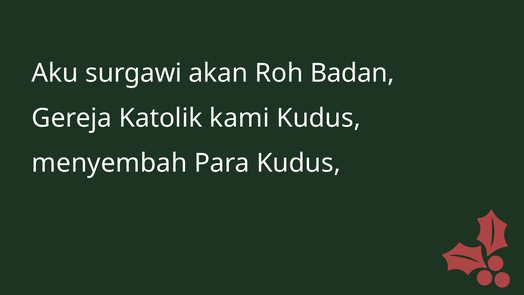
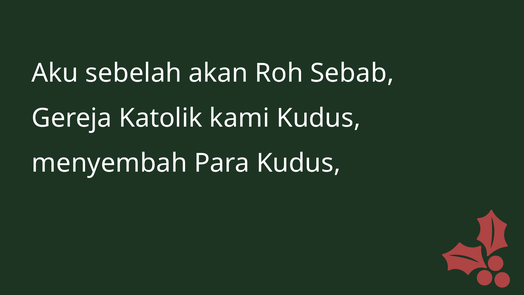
surgawi: surgawi -> sebelah
Badan: Badan -> Sebab
